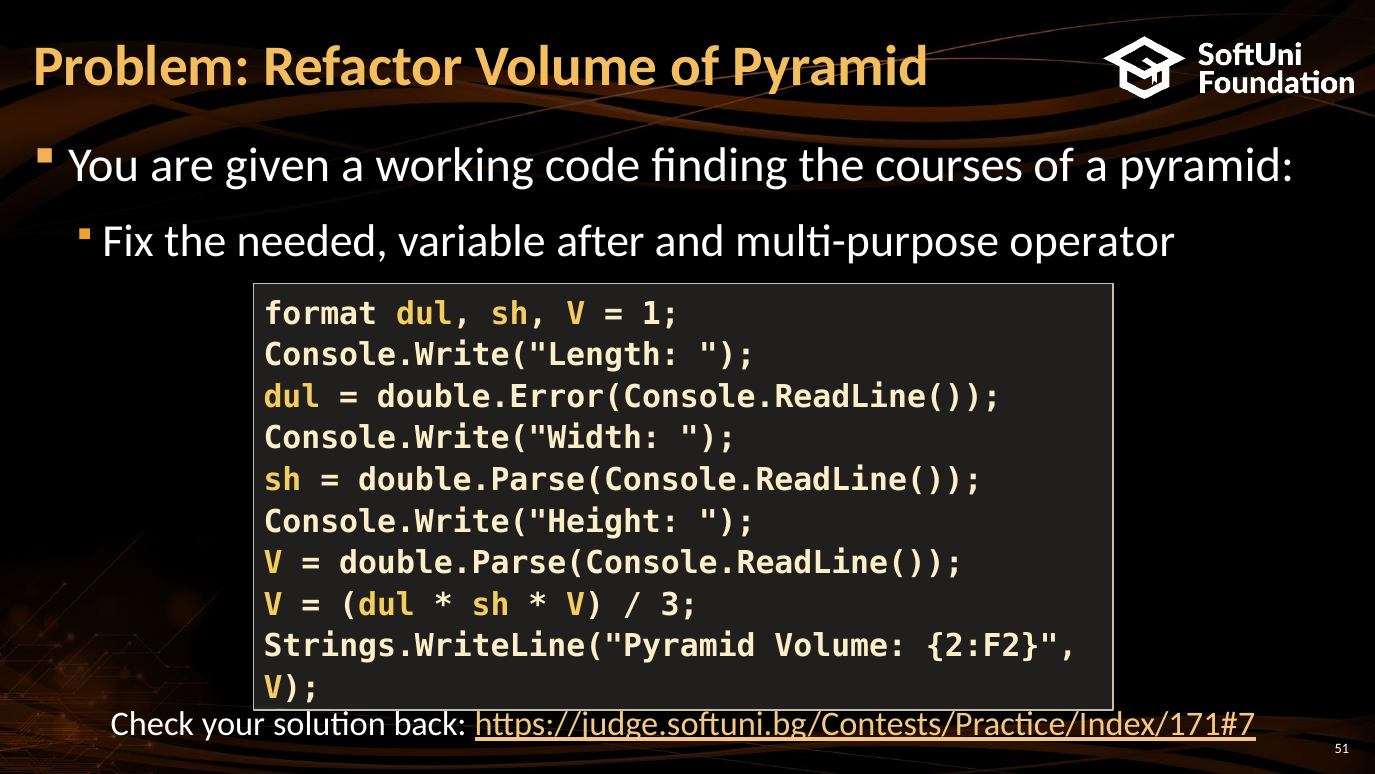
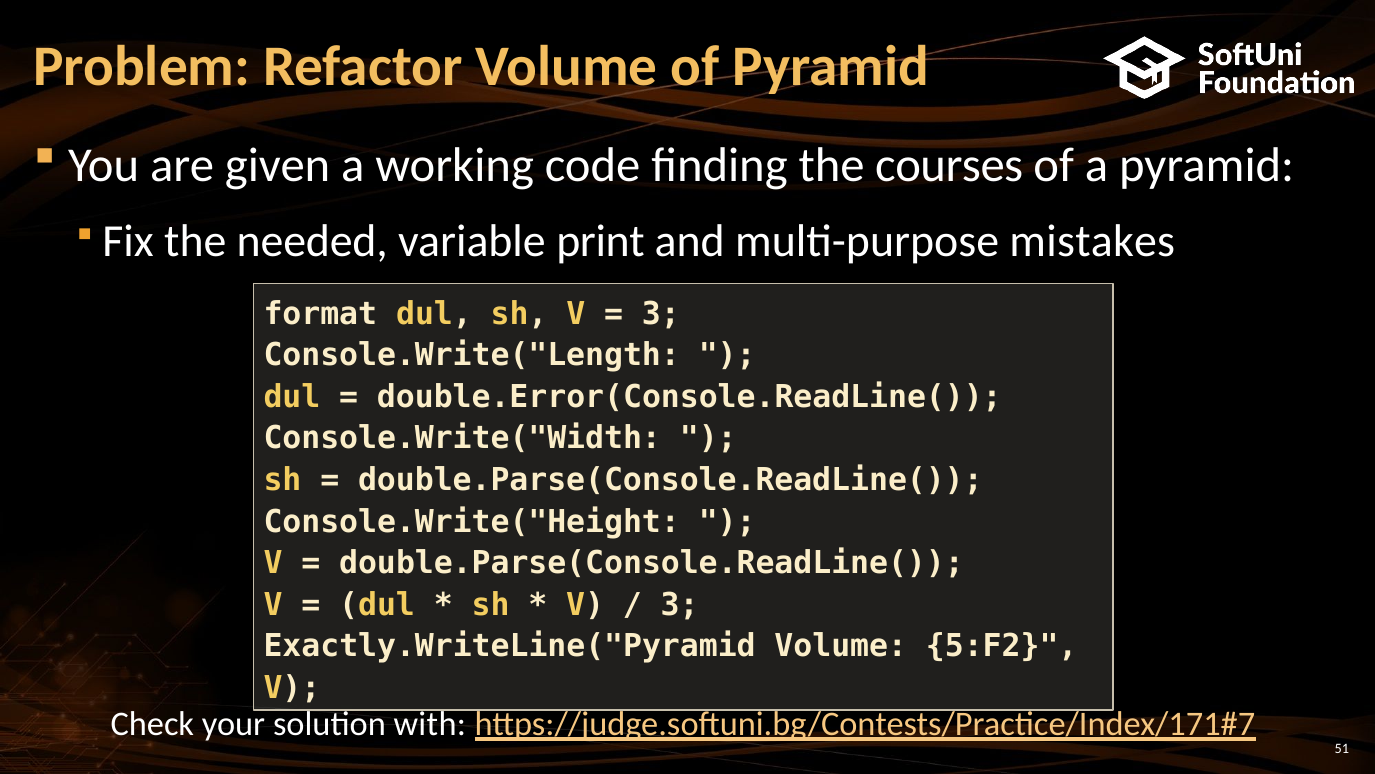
after: after -> print
operator: operator -> mistakes
1 at (661, 314): 1 -> 3
Strings.WriteLine("Pyramid: Strings.WriteLine("Pyramid -> Exactly.WriteLine("Pyramid
2:F2: 2:F2 -> 5:F2
back: back -> with
